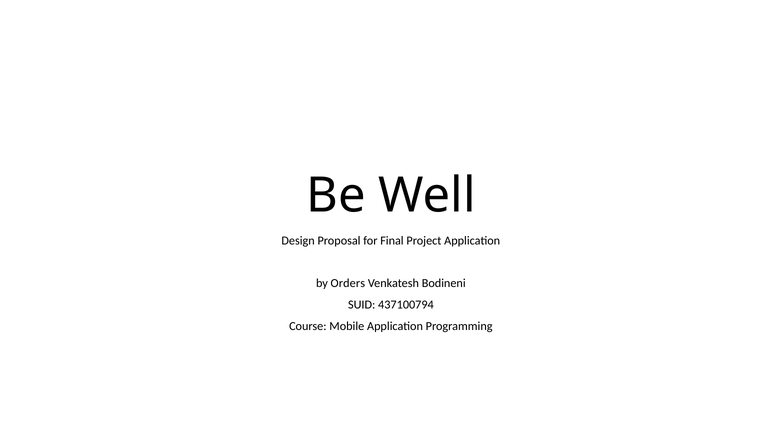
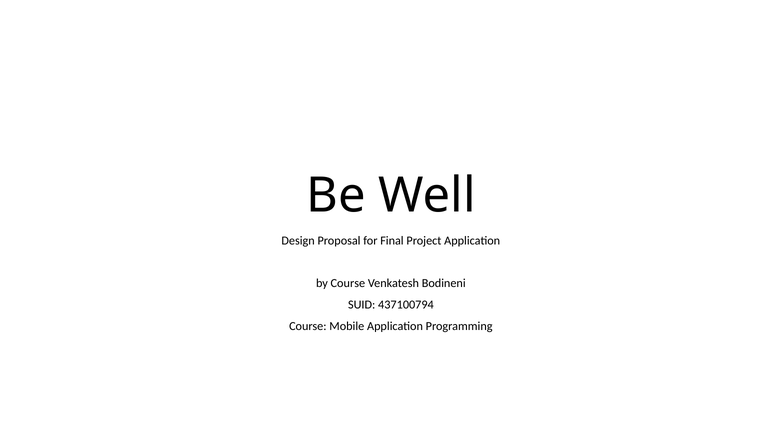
by Orders: Orders -> Course
